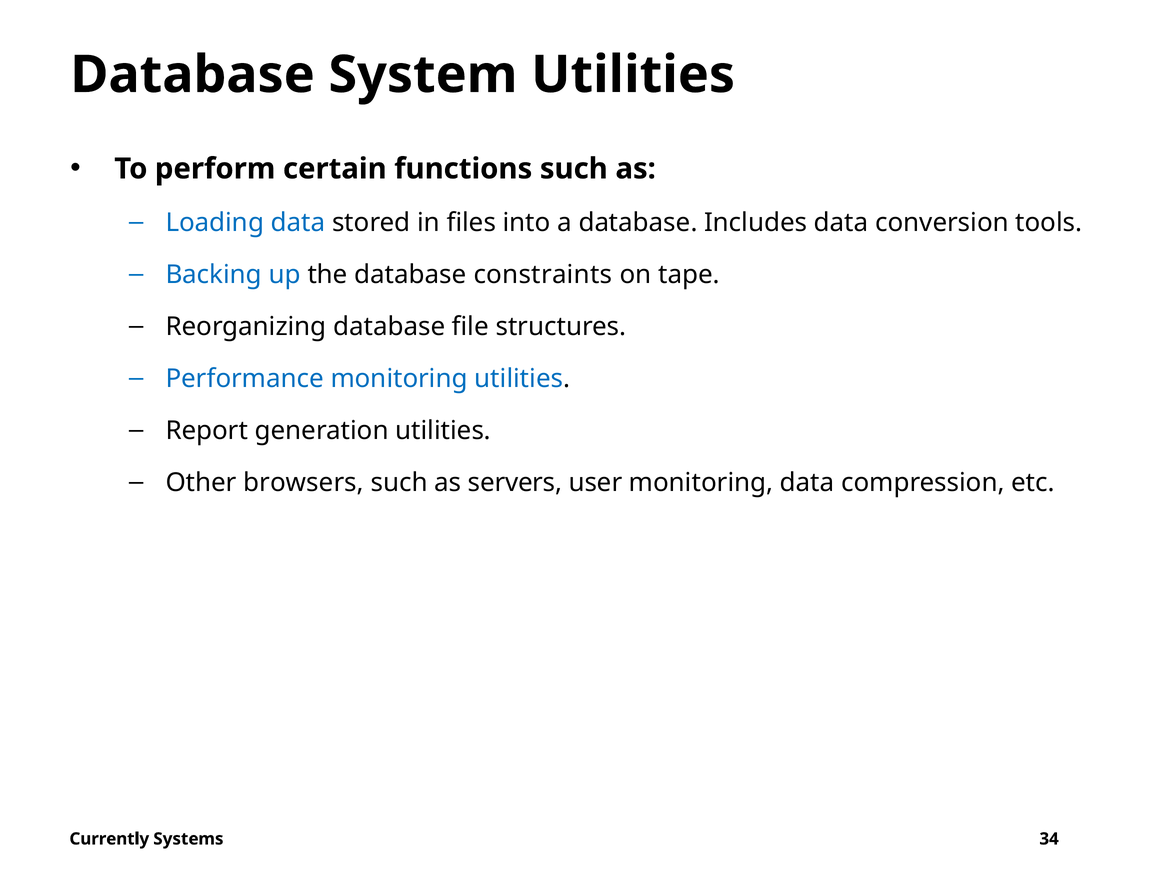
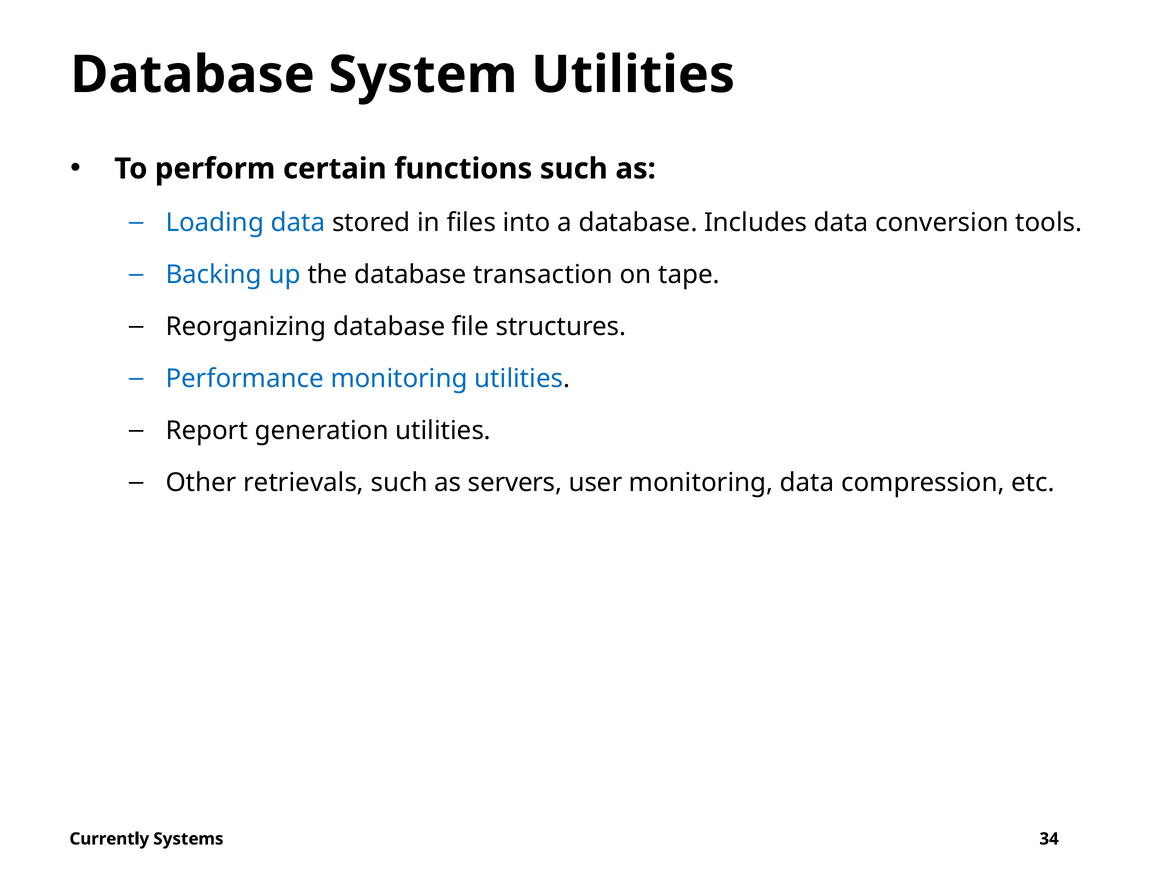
constraints: constraints -> transaction
browsers: browsers -> retrievals
